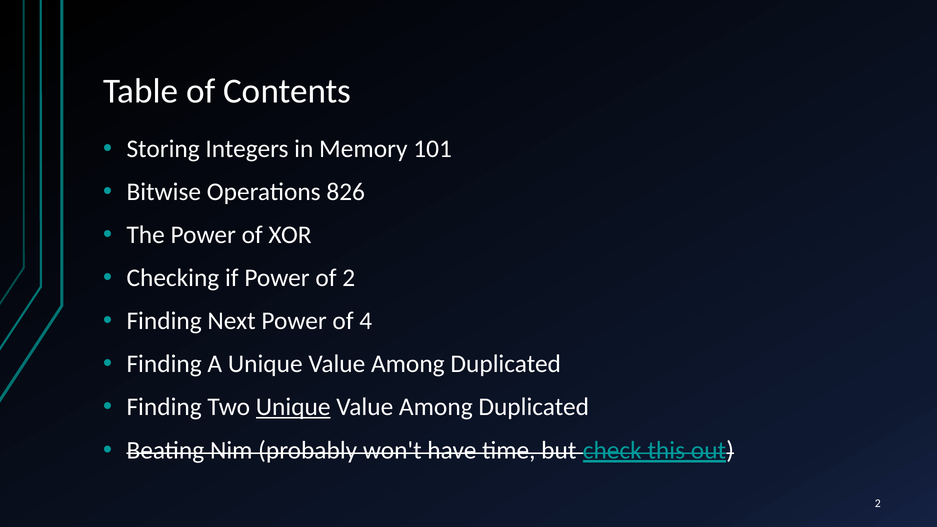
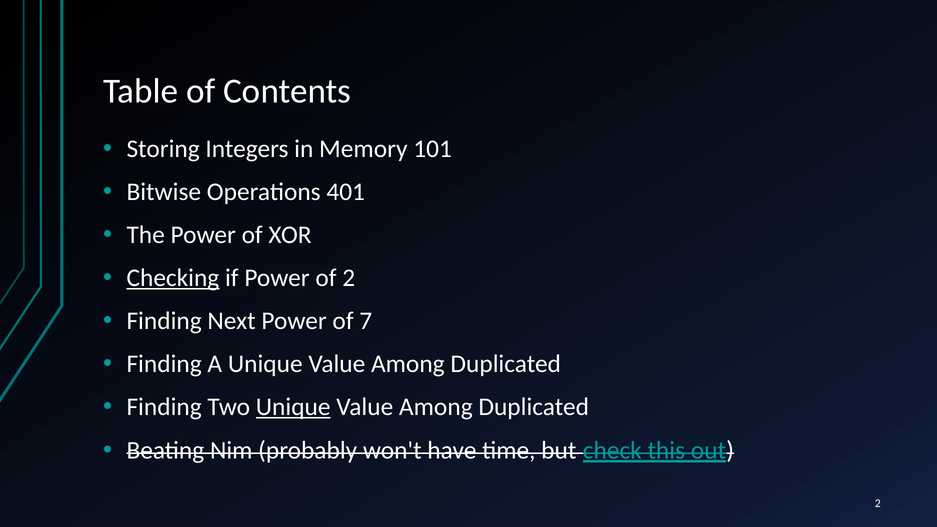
826: 826 -> 401
Checking underline: none -> present
4: 4 -> 7
